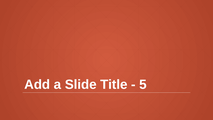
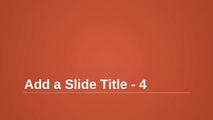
5: 5 -> 4
